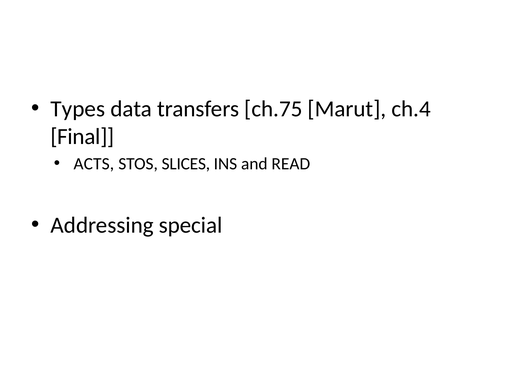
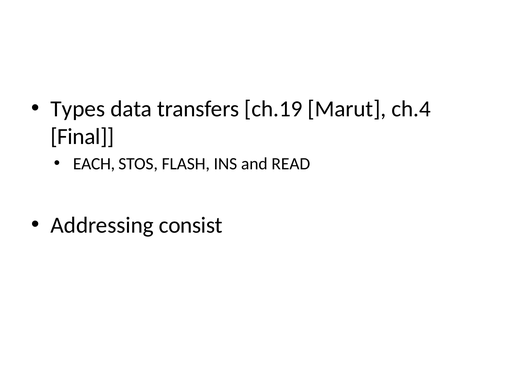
ch.75: ch.75 -> ch.19
ACTS: ACTS -> EACH
SLICES: SLICES -> FLASH
special: special -> consist
